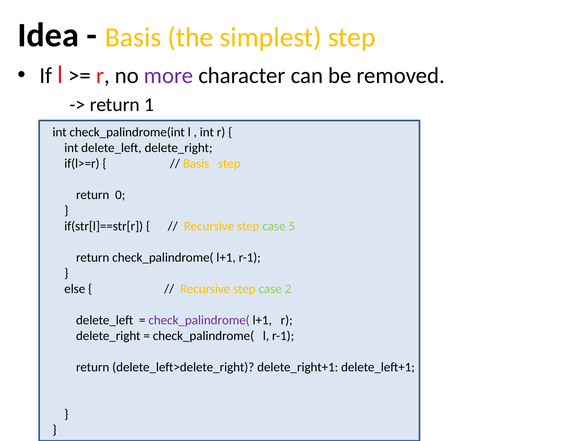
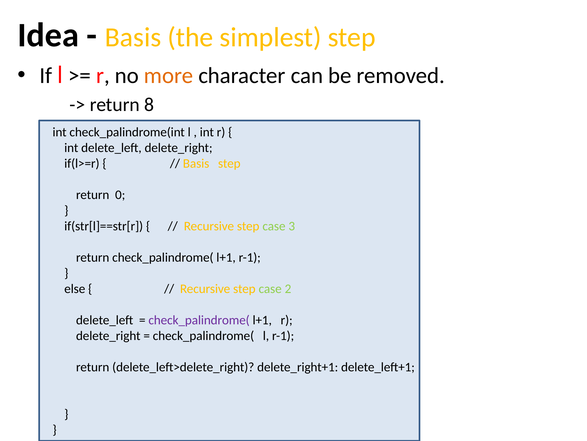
more colour: purple -> orange
1: 1 -> 8
5: 5 -> 3
